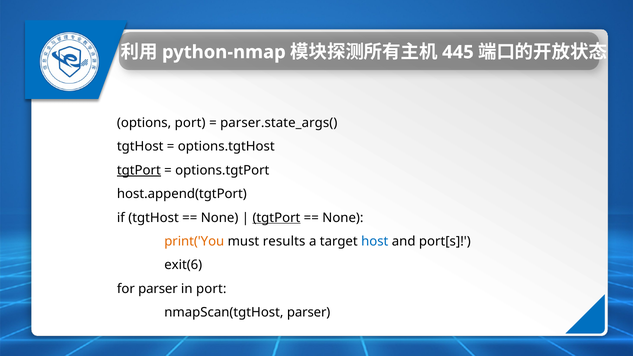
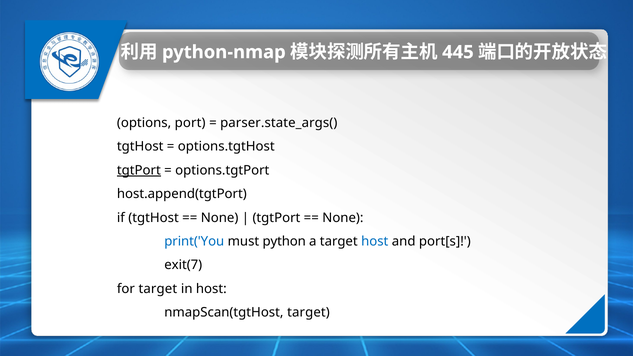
tgtPort at (276, 218) underline: present -> none
print('You colour: orange -> blue
results: results -> python
exit(6: exit(6 -> exit(7
for parser: parser -> target
in port: port -> host
nmapScan(tgtHost parser: parser -> target
